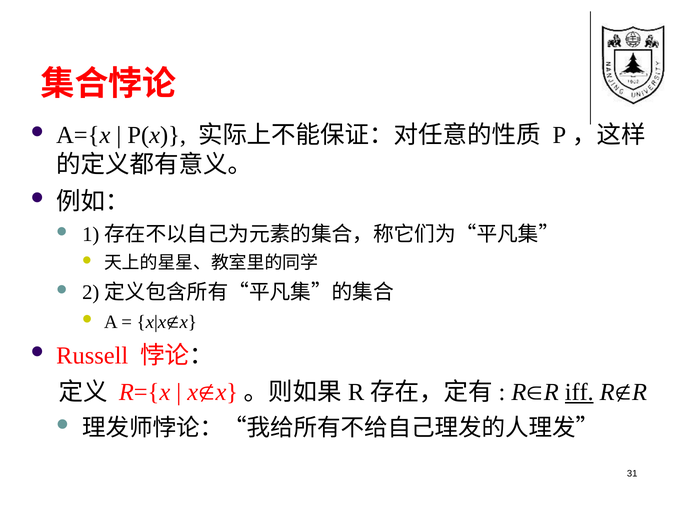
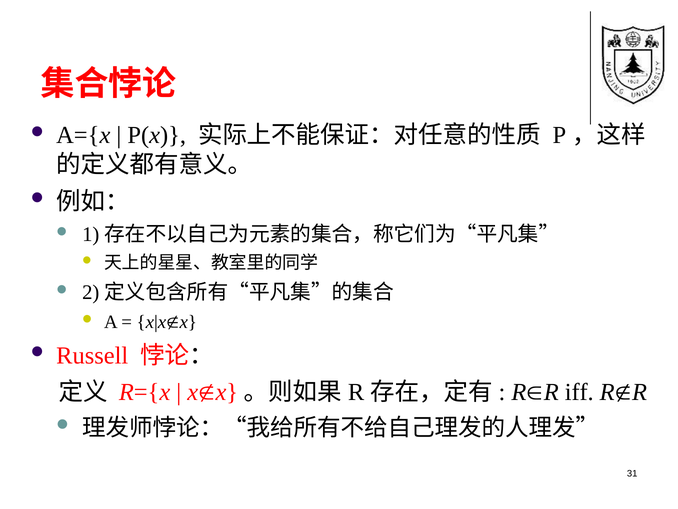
iff underline: present -> none
